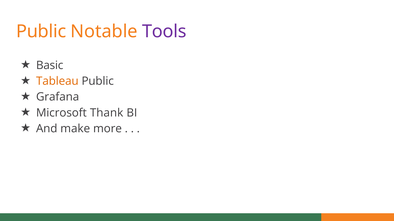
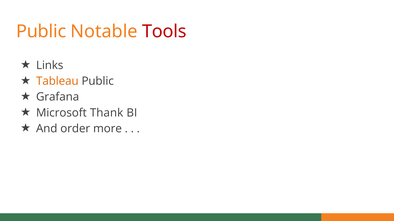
Tools colour: purple -> red
Basic: Basic -> Links
make: make -> order
